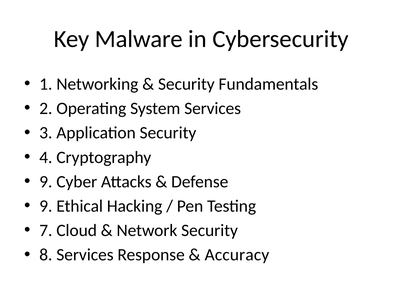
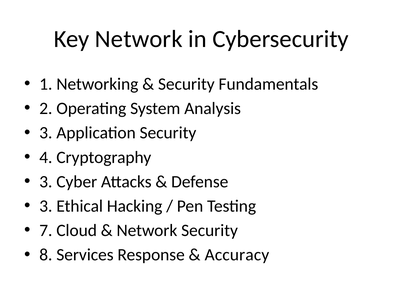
Key Malware: Malware -> Network
System Services: Services -> Analysis
9 at (46, 182): 9 -> 3
9 at (46, 206): 9 -> 3
